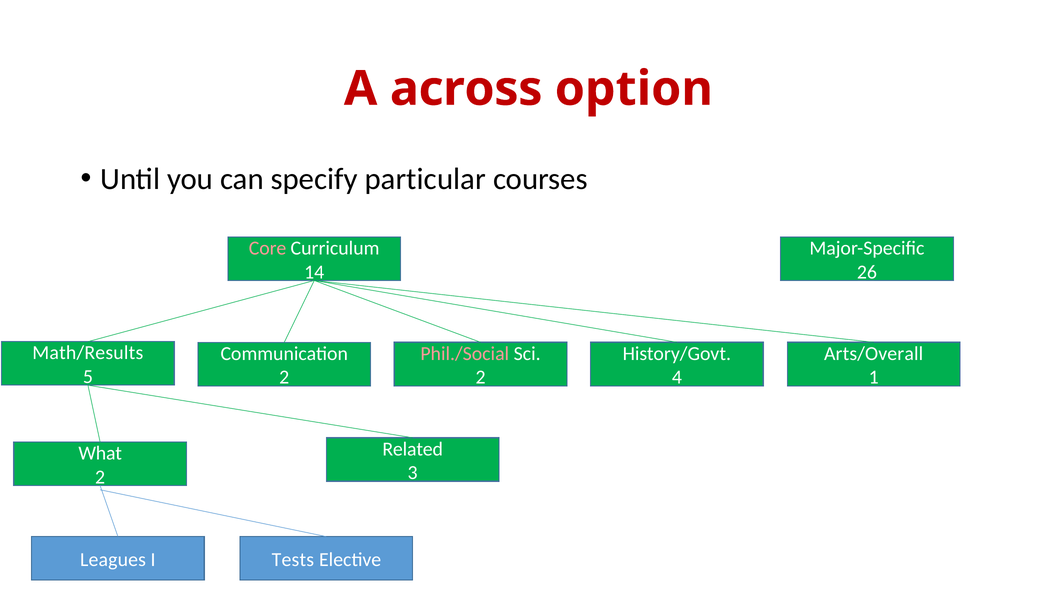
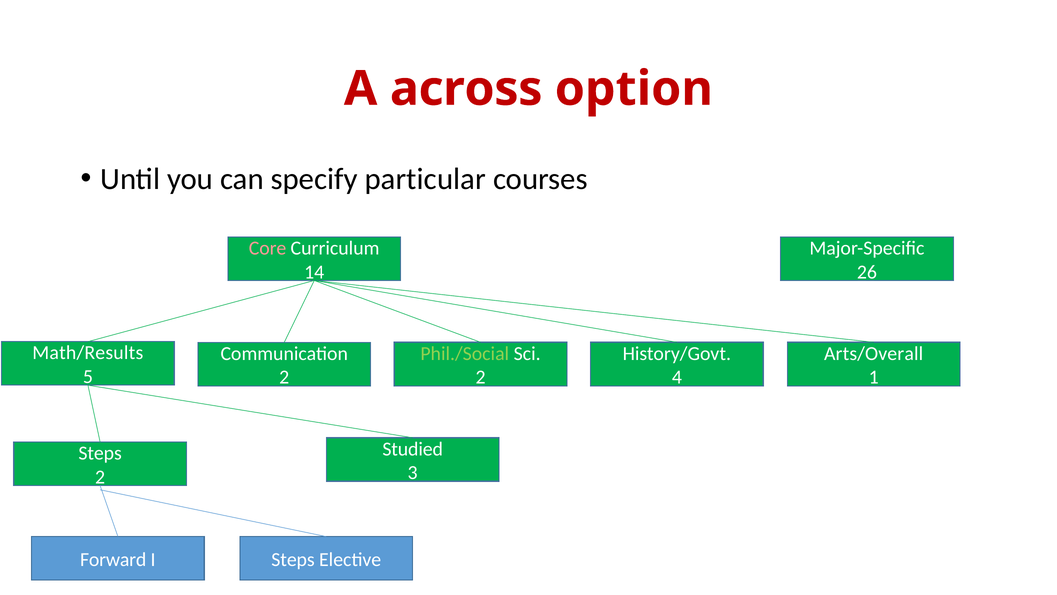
Phil./Social colour: pink -> light green
Related: Related -> Studied
What at (100, 453): What -> Steps
Leagues: Leagues -> Forward
I Tests: Tests -> Steps
